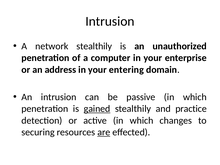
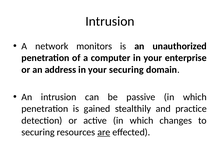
network stealthily: stealthily -> monitors
your entering: entering -> securing
gained underline: present -> none
